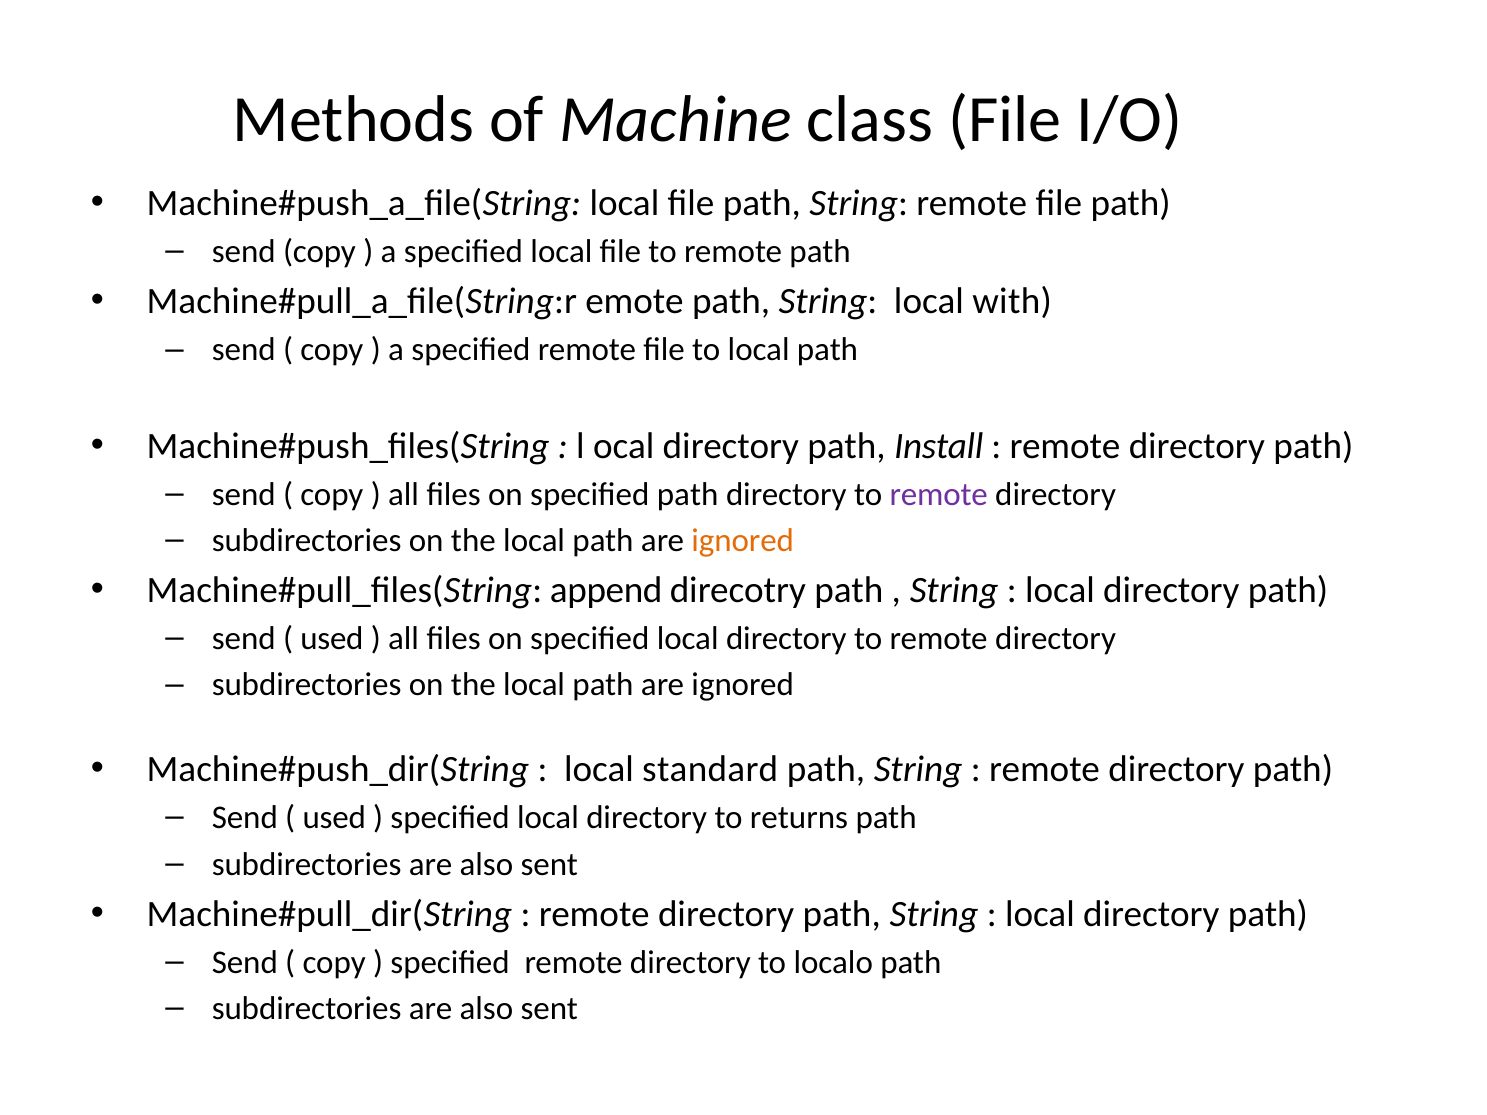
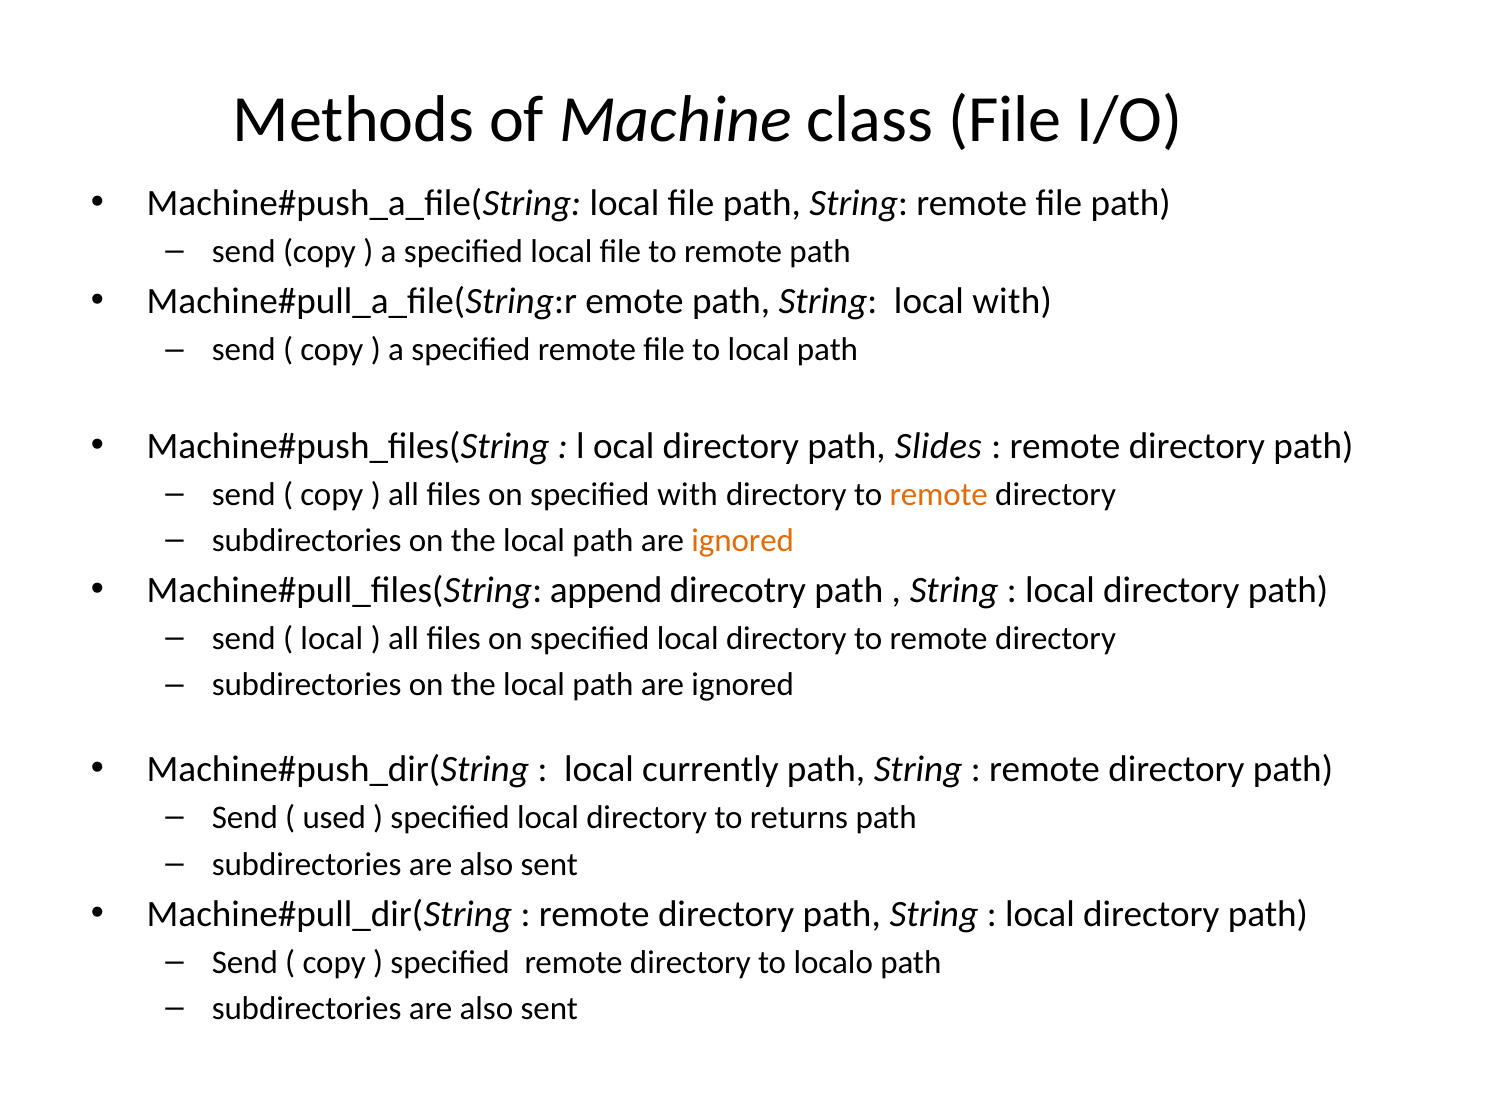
Install: Install -> Slides
specified path: path -> with
remote at (939, 495) colour: purple -> orange
used at (332, 639): used -> local
standard: standard -> currently
